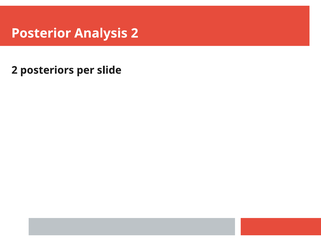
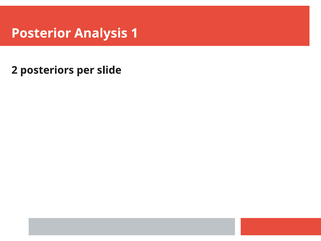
Analysis 2: 2 -> 1
